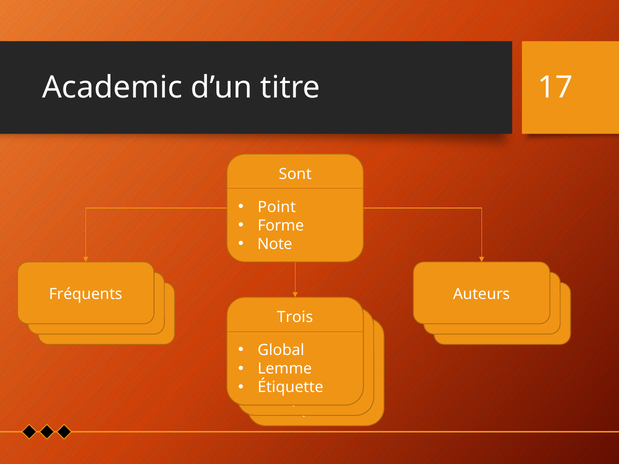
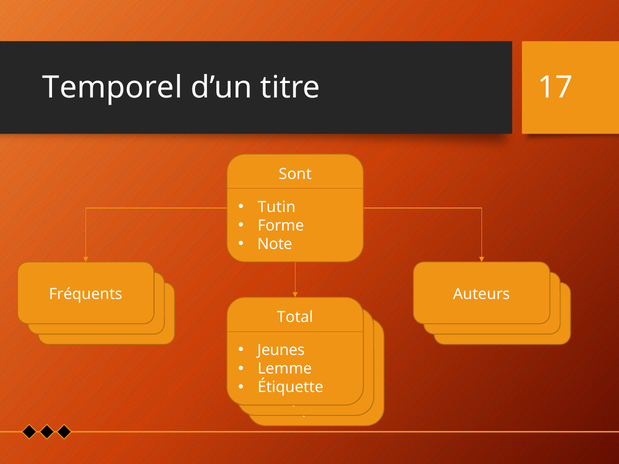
Academic: Academic -> Temporel
Point: Point -> Tutin
Trois: Trois -> Total
Global: Global -> Jeunes
